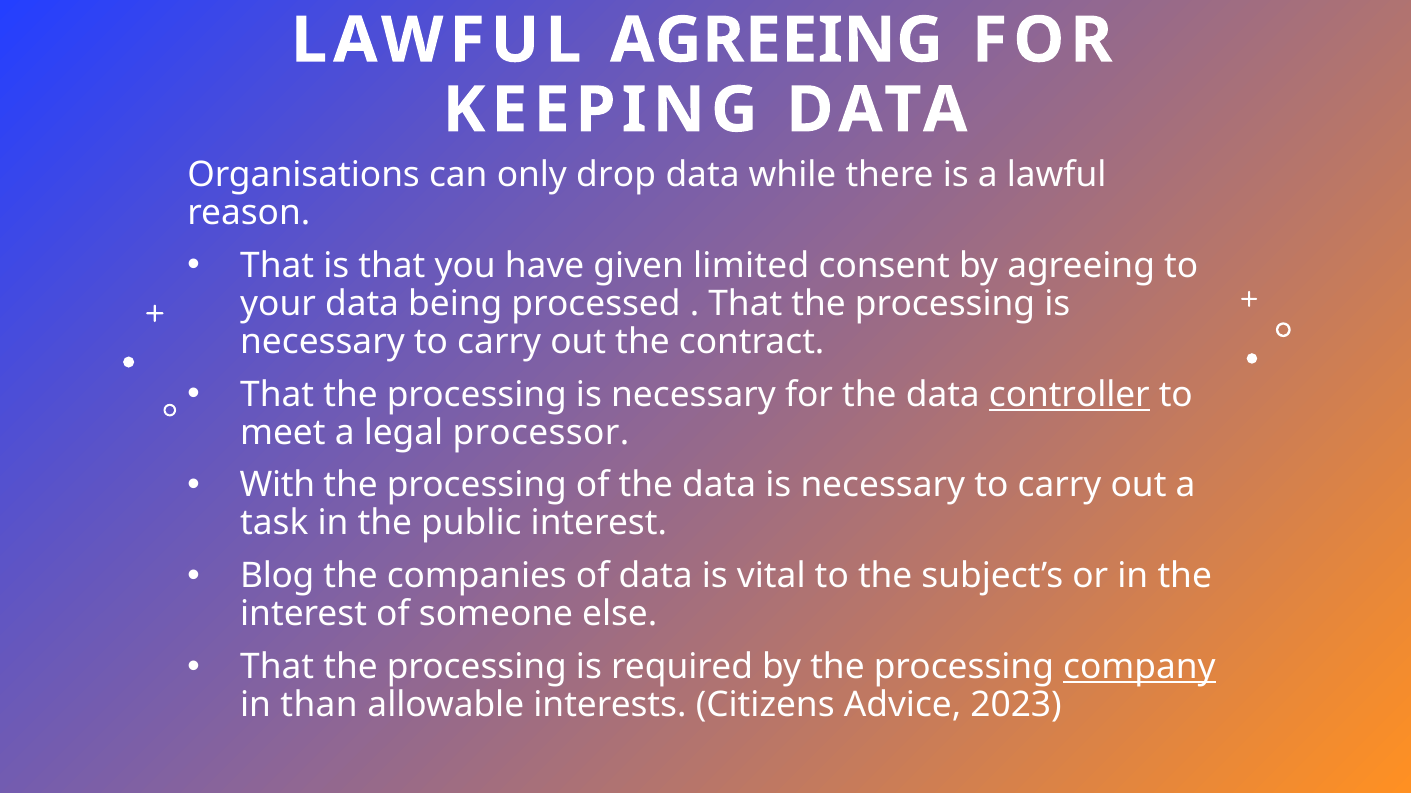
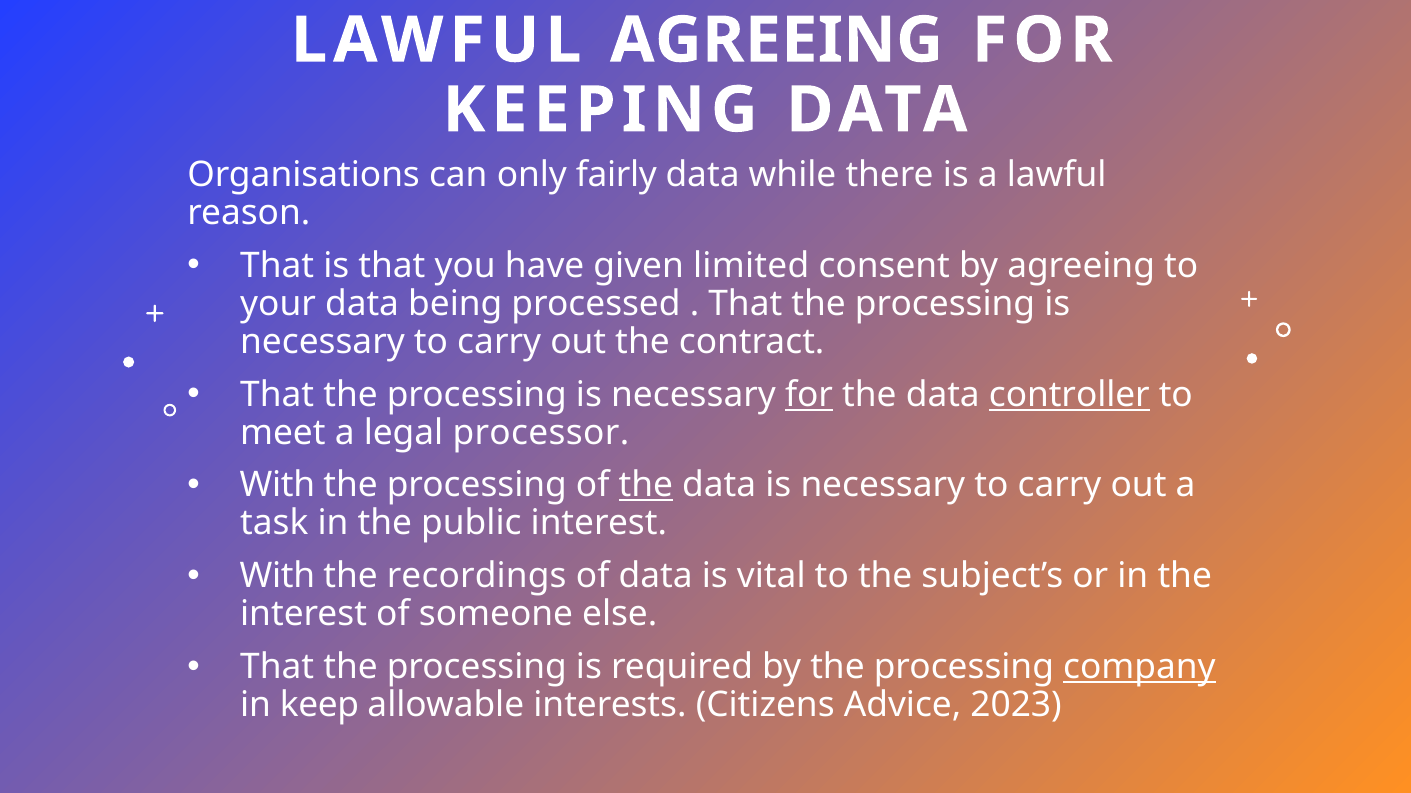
drop: drop -> fairly
for at (809, 395) underline: none -> present
the at (646, 486) underline: none -> present
Blog at (277, 577): Blog -> With
companies: companies -> recordings
than: than -> keep
